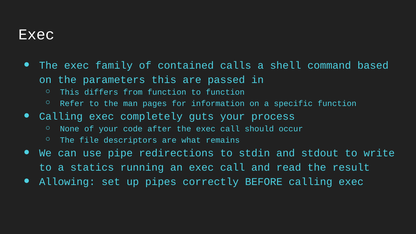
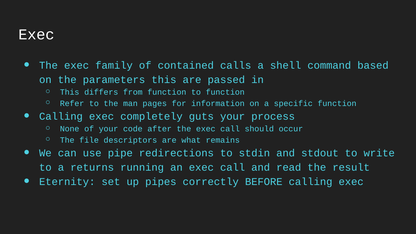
statics: statics -> returns
Allowing: Allowing -> Eternity
